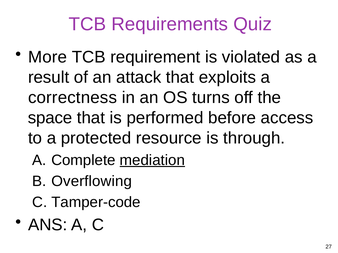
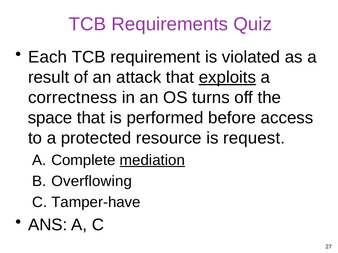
More: More -> Each
exploits underline: none -> present
through: through -> request
Tamper-code: Tamper-code -> Tamper-have
